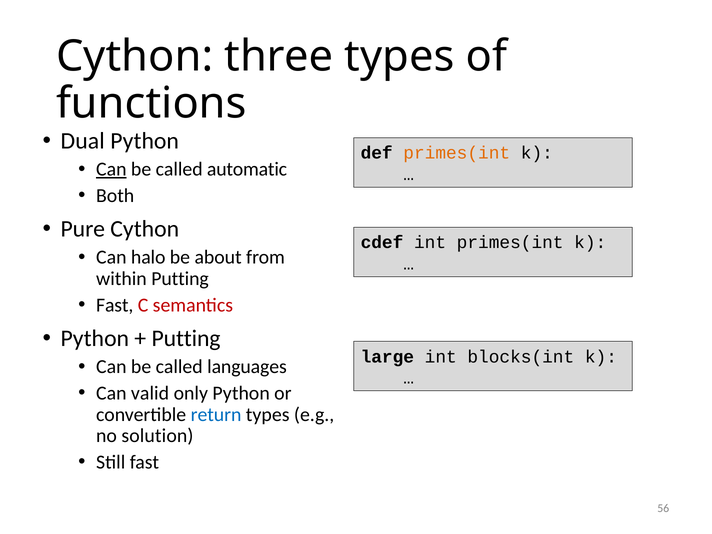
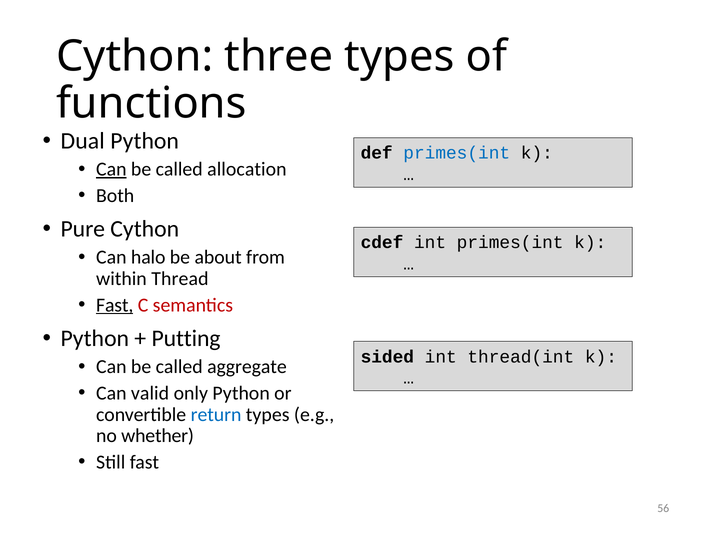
primes(int at (457, 153) colour: orange -> blue
automatic: automatic -> allocation
within Putting: Putting -> Thread
Fast at (115, 305) underline: none -> present
large: large -> sided
blocks(int: blocks(int -> thread(int
languages: languages -> aggregate
solution: solution -> whether
